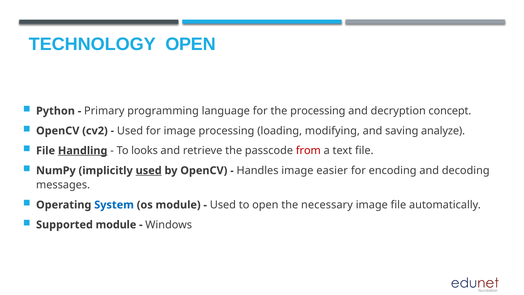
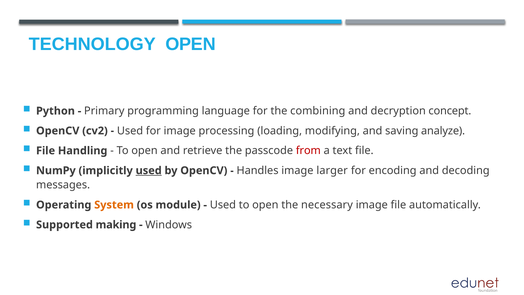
the processing: processing -> combining
Handling underline: present -> none
looks at (145, 151): looks -> open
easier: easier -> larger
System colour: blue -> orange
Supported module: module -> making
